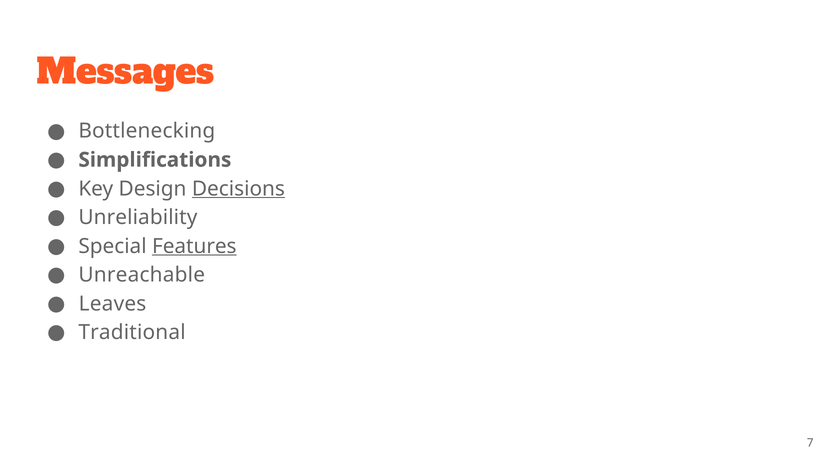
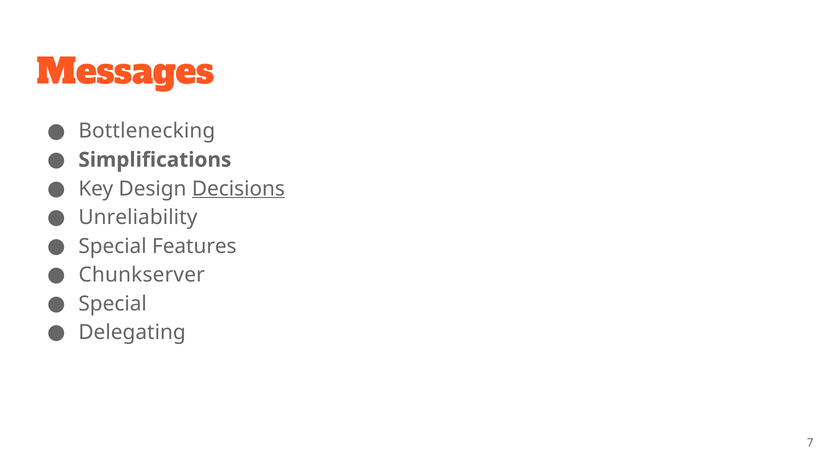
Features underline: present -> none
Unreachable: Unreachable -> Chunkserver
Leaves at (113, 303): Leaves -> Special
Traditional: Traditional -> Delegating
